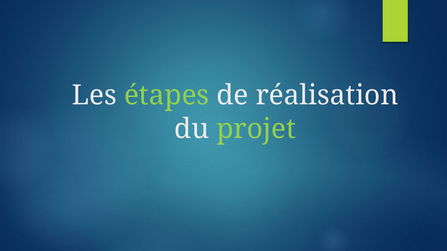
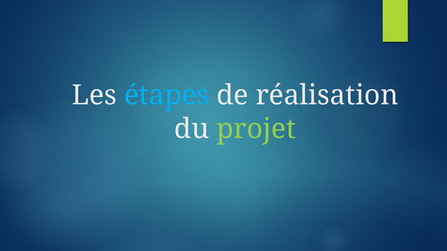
étapes colour: light green -> light blue
